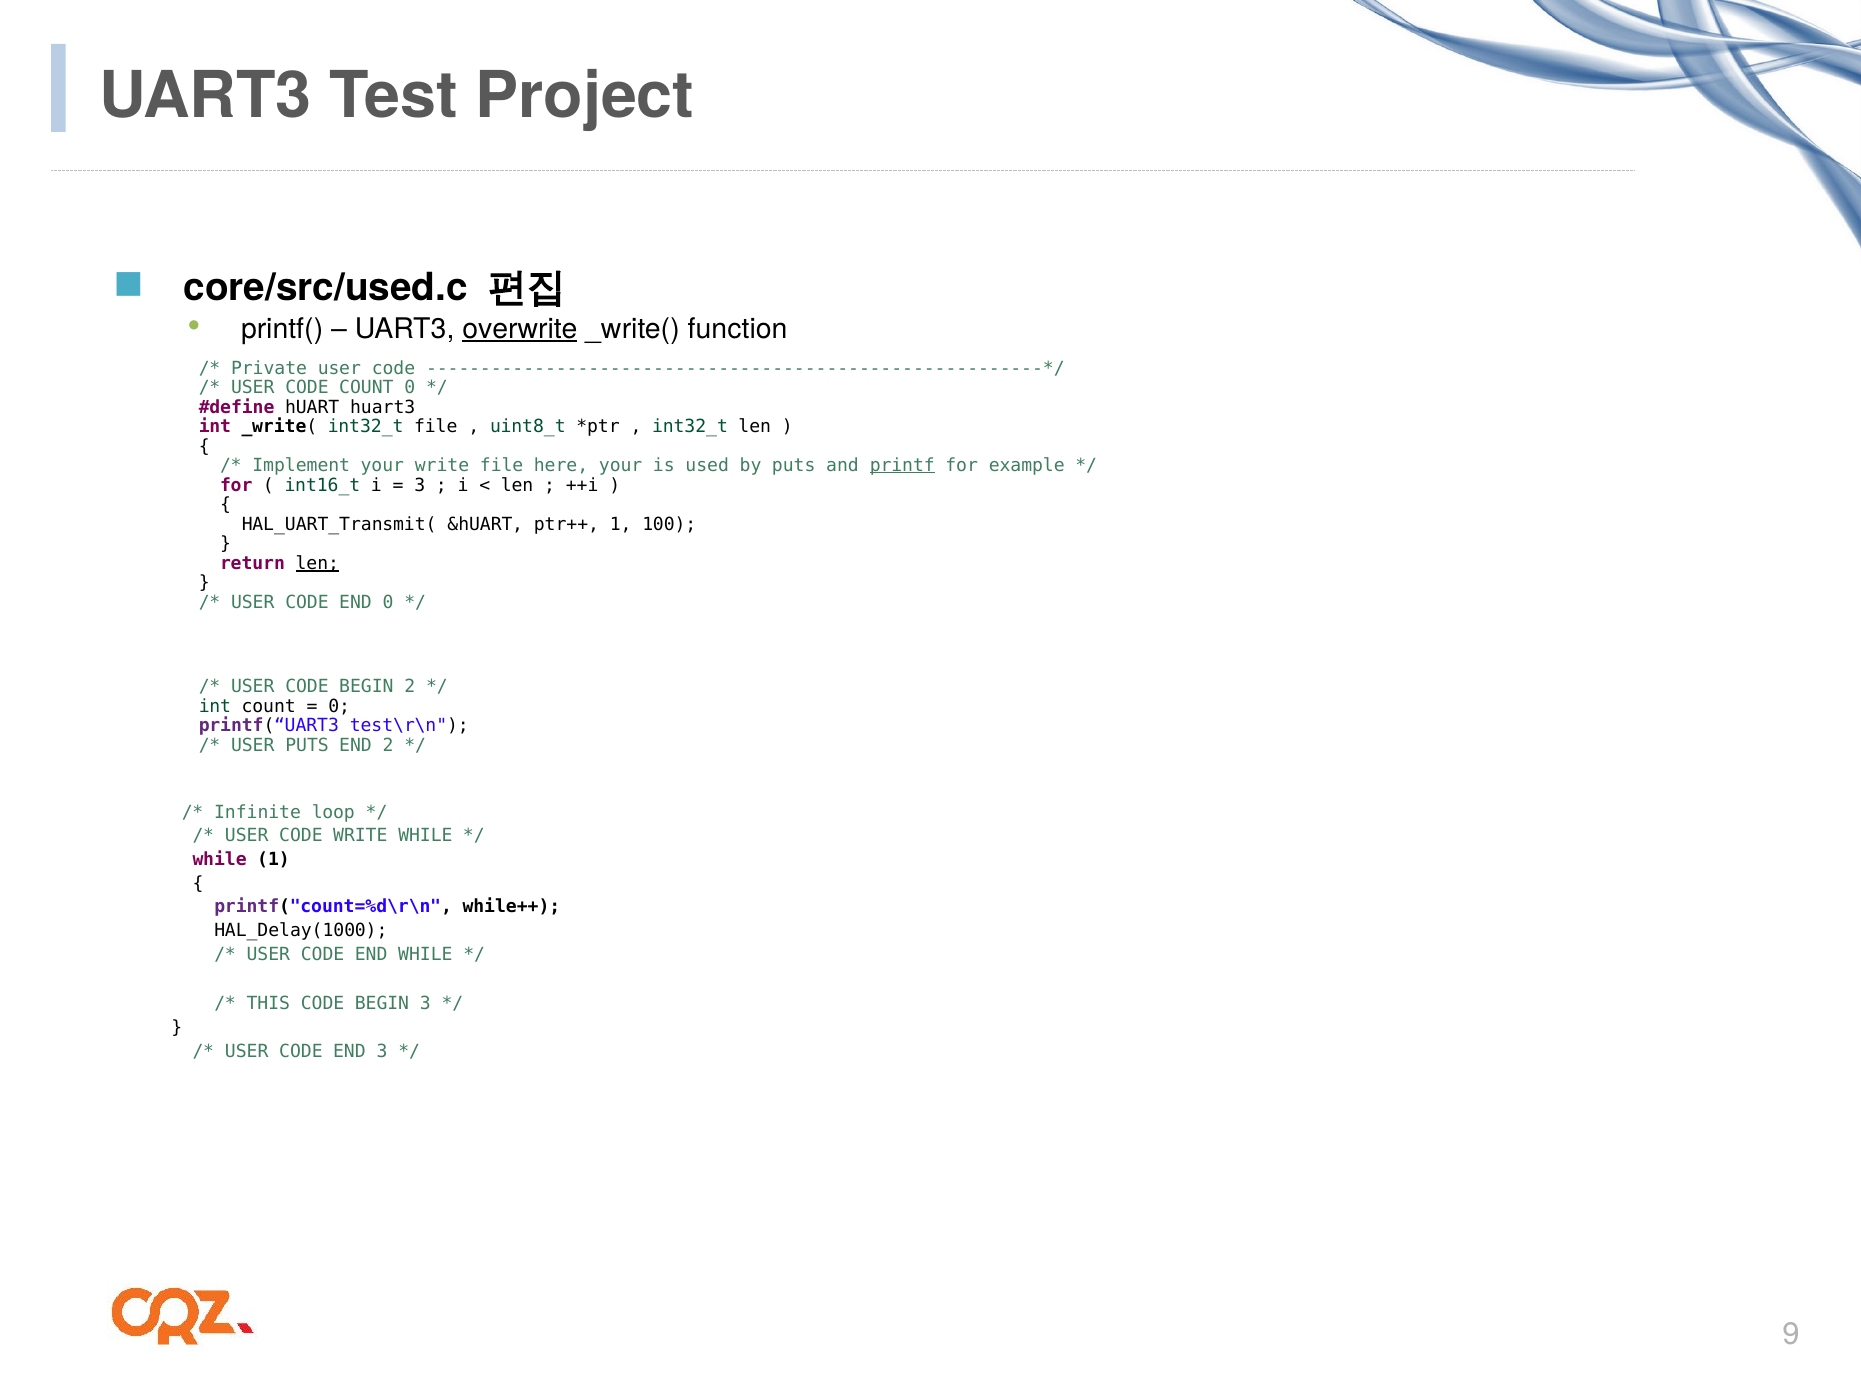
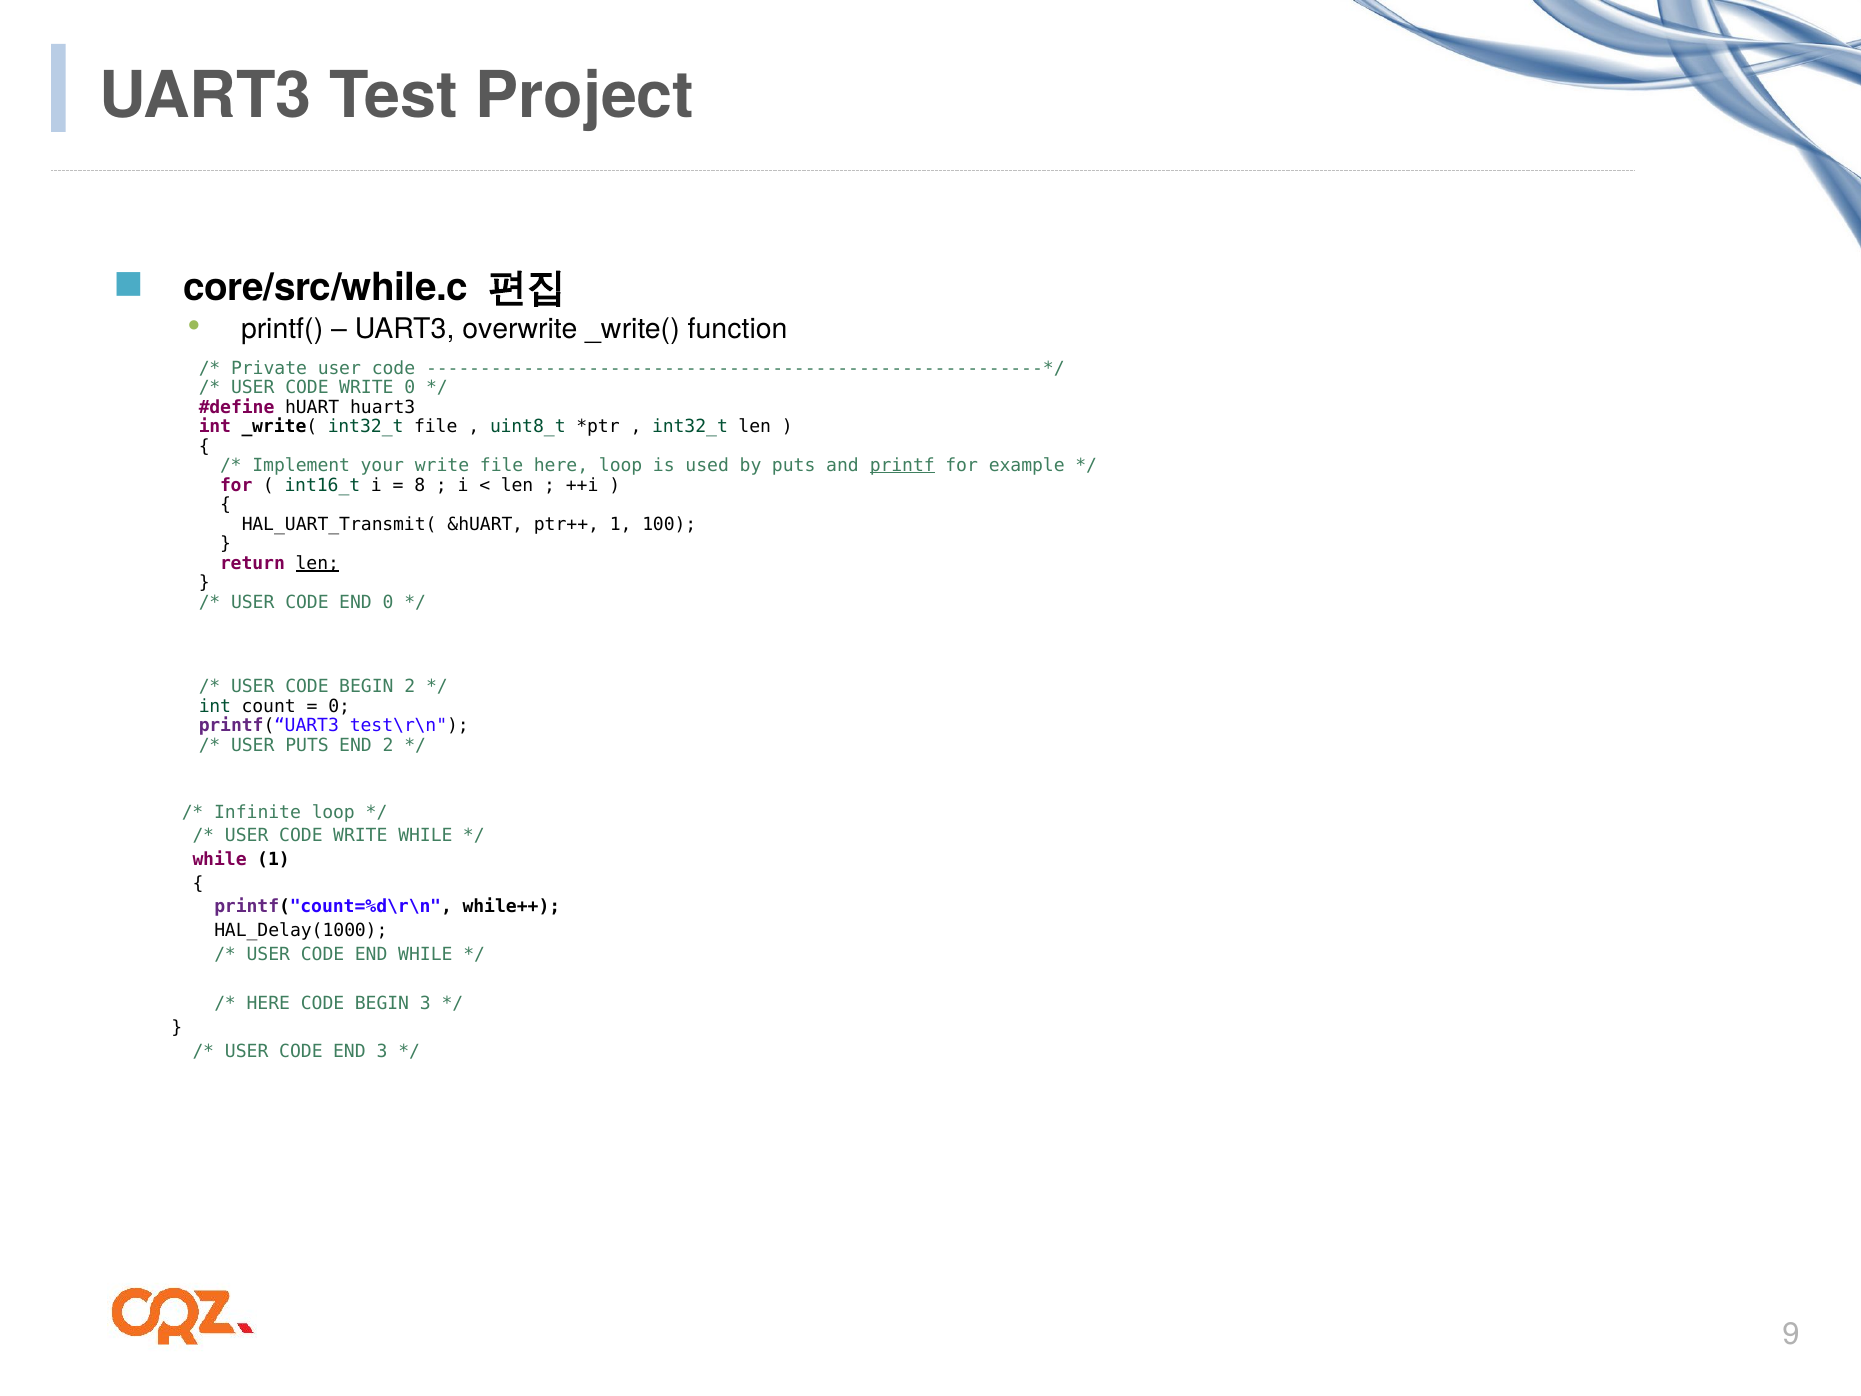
core/src/used.c: core/src/used.c -> core/src/while.c
overwrite underline: present -> none
COUNT at (366, 388): COUNT -> WRITE
here your: your -> loop
3 at (420, 485): 3 -> 8
THIS at (268, 1004): THIS -> HERE
